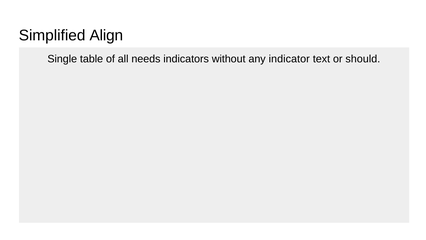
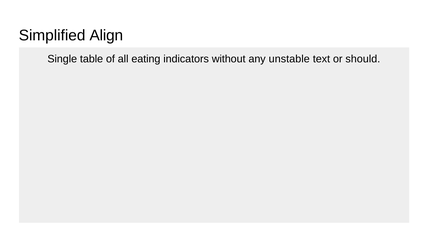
needs: needs -> eating
indicator: indicator -> unstable
